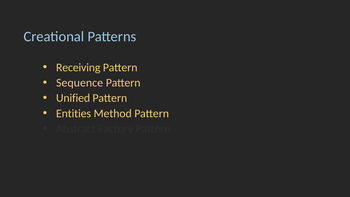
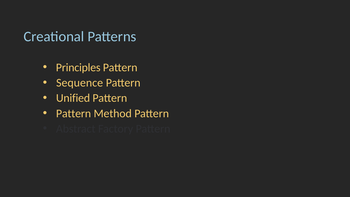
Receiving: Receiving -> Principles
Entities at (74, 113): Entities -> Pattern
